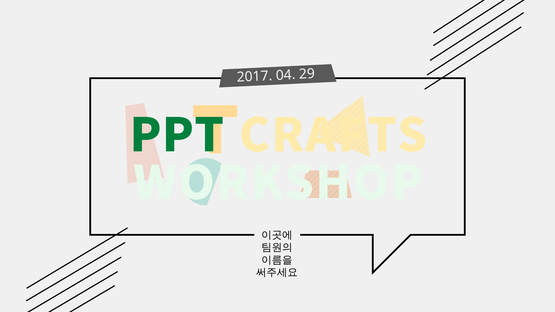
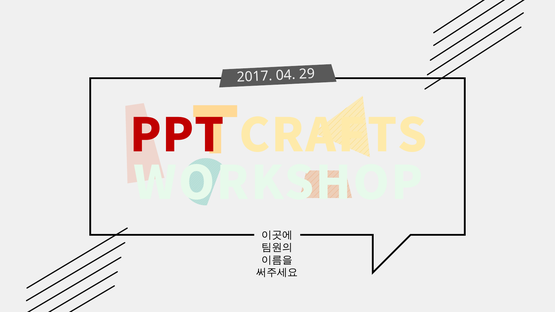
PPT colour: green -> red
